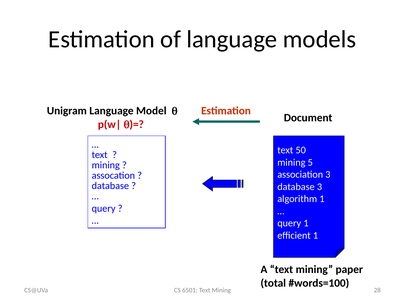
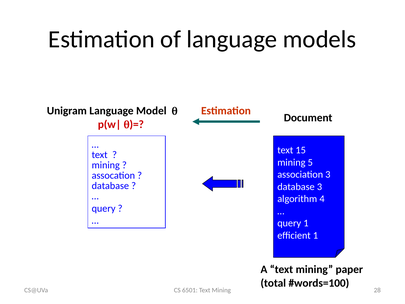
50: 50 -> 15
algorithm 1: 1 -> 4
